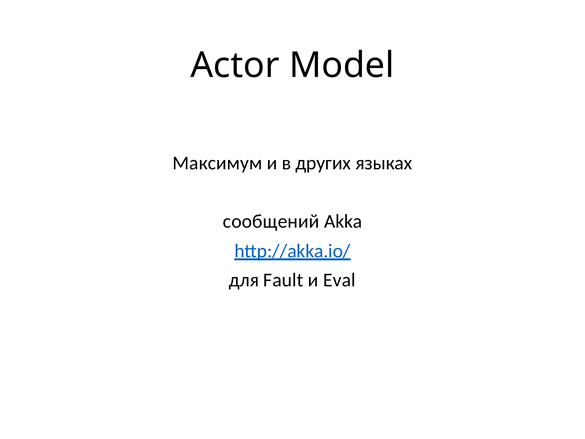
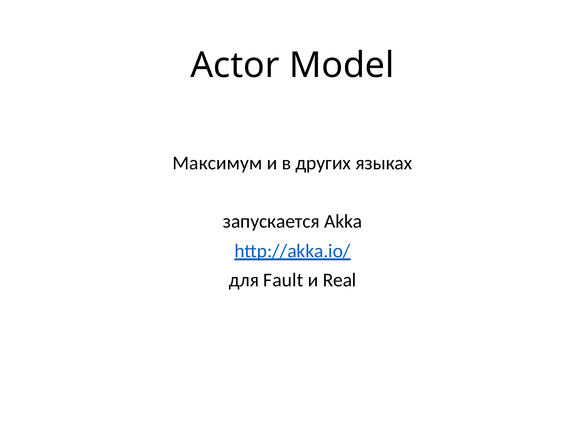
сообщений: сообщений -> запускается
Eval: Eval -> Real
